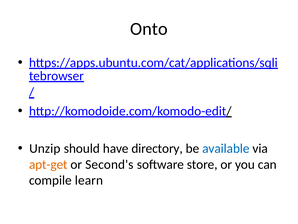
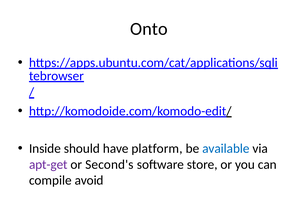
Unzip: Unzip -> Inside
directory: directory -> platform
apt-get colour: orange -> purple
learn: learn -> avoid
